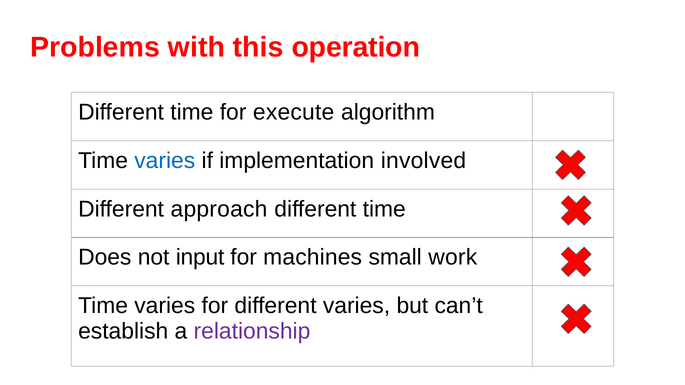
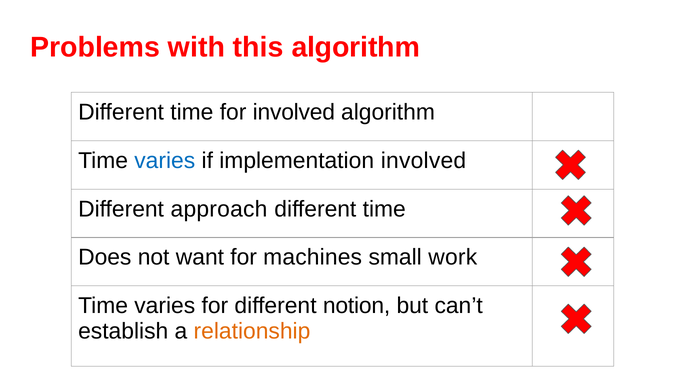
this operation: operation -> algorithm
for execute: execute -> involved
input: input -> want
different varies: varies -> notion
relationship colour: purple -> orange
